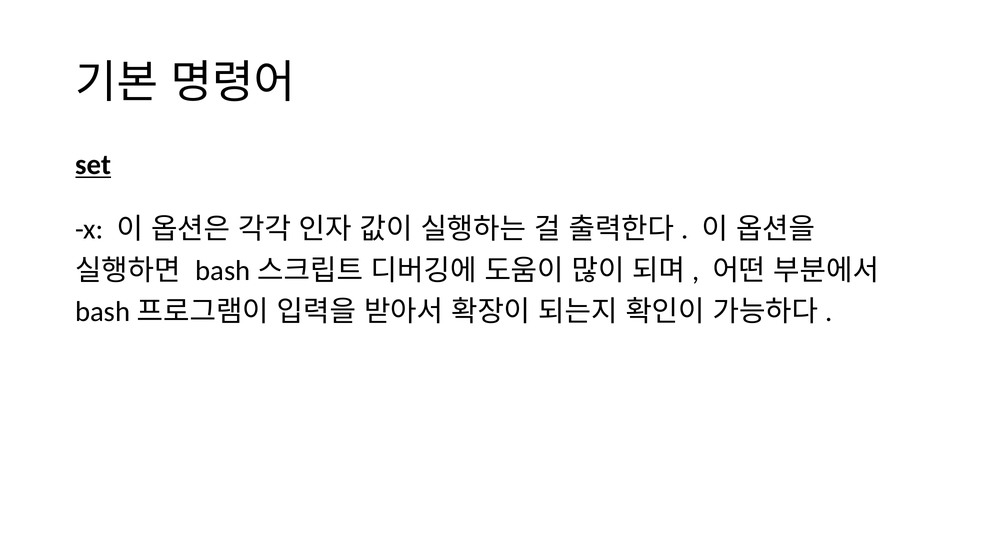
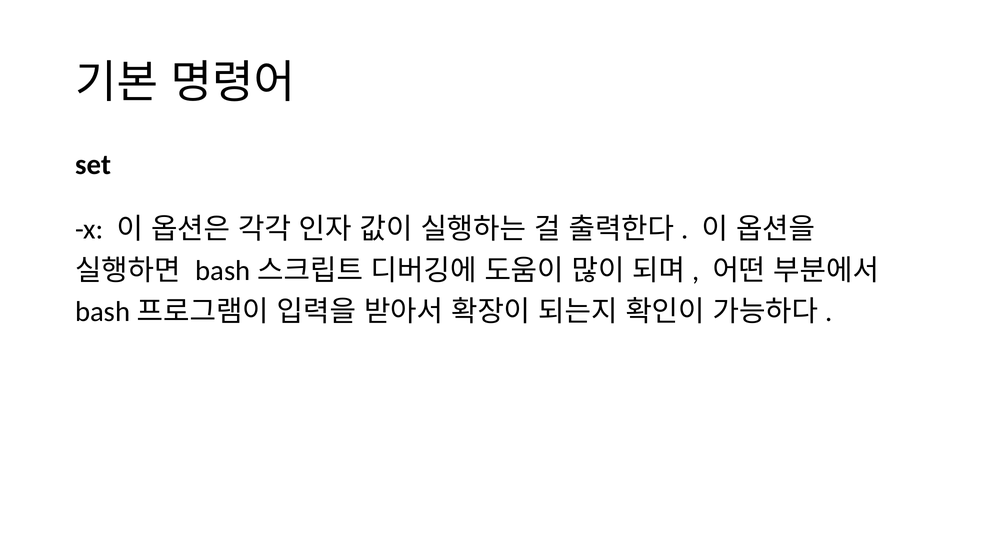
set underline: present -> none
